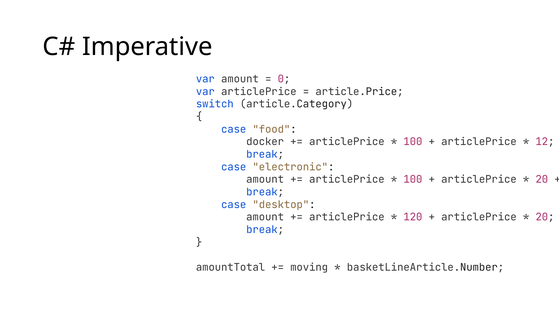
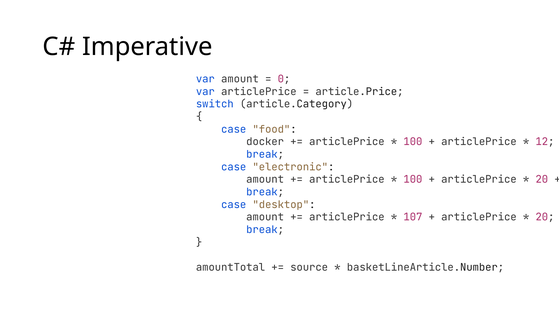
120: 120 -> 107
moving: moving -> source
